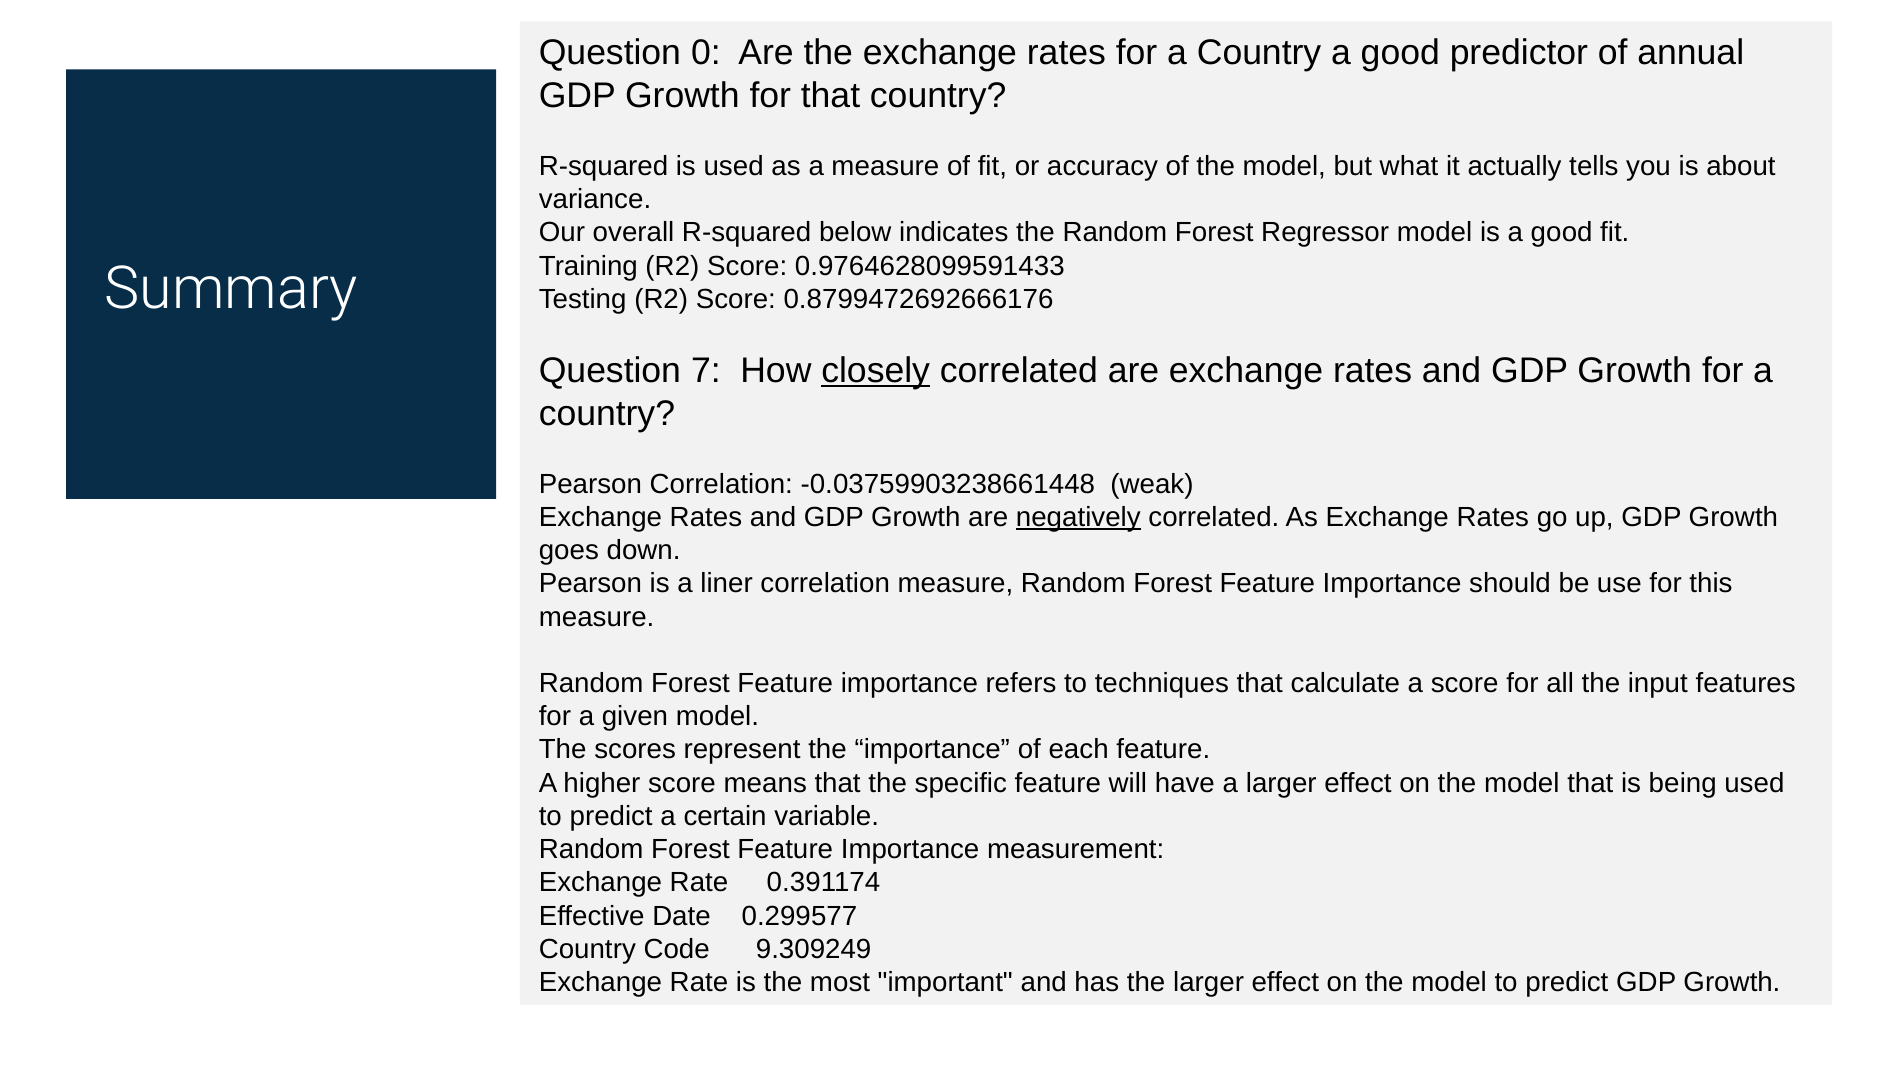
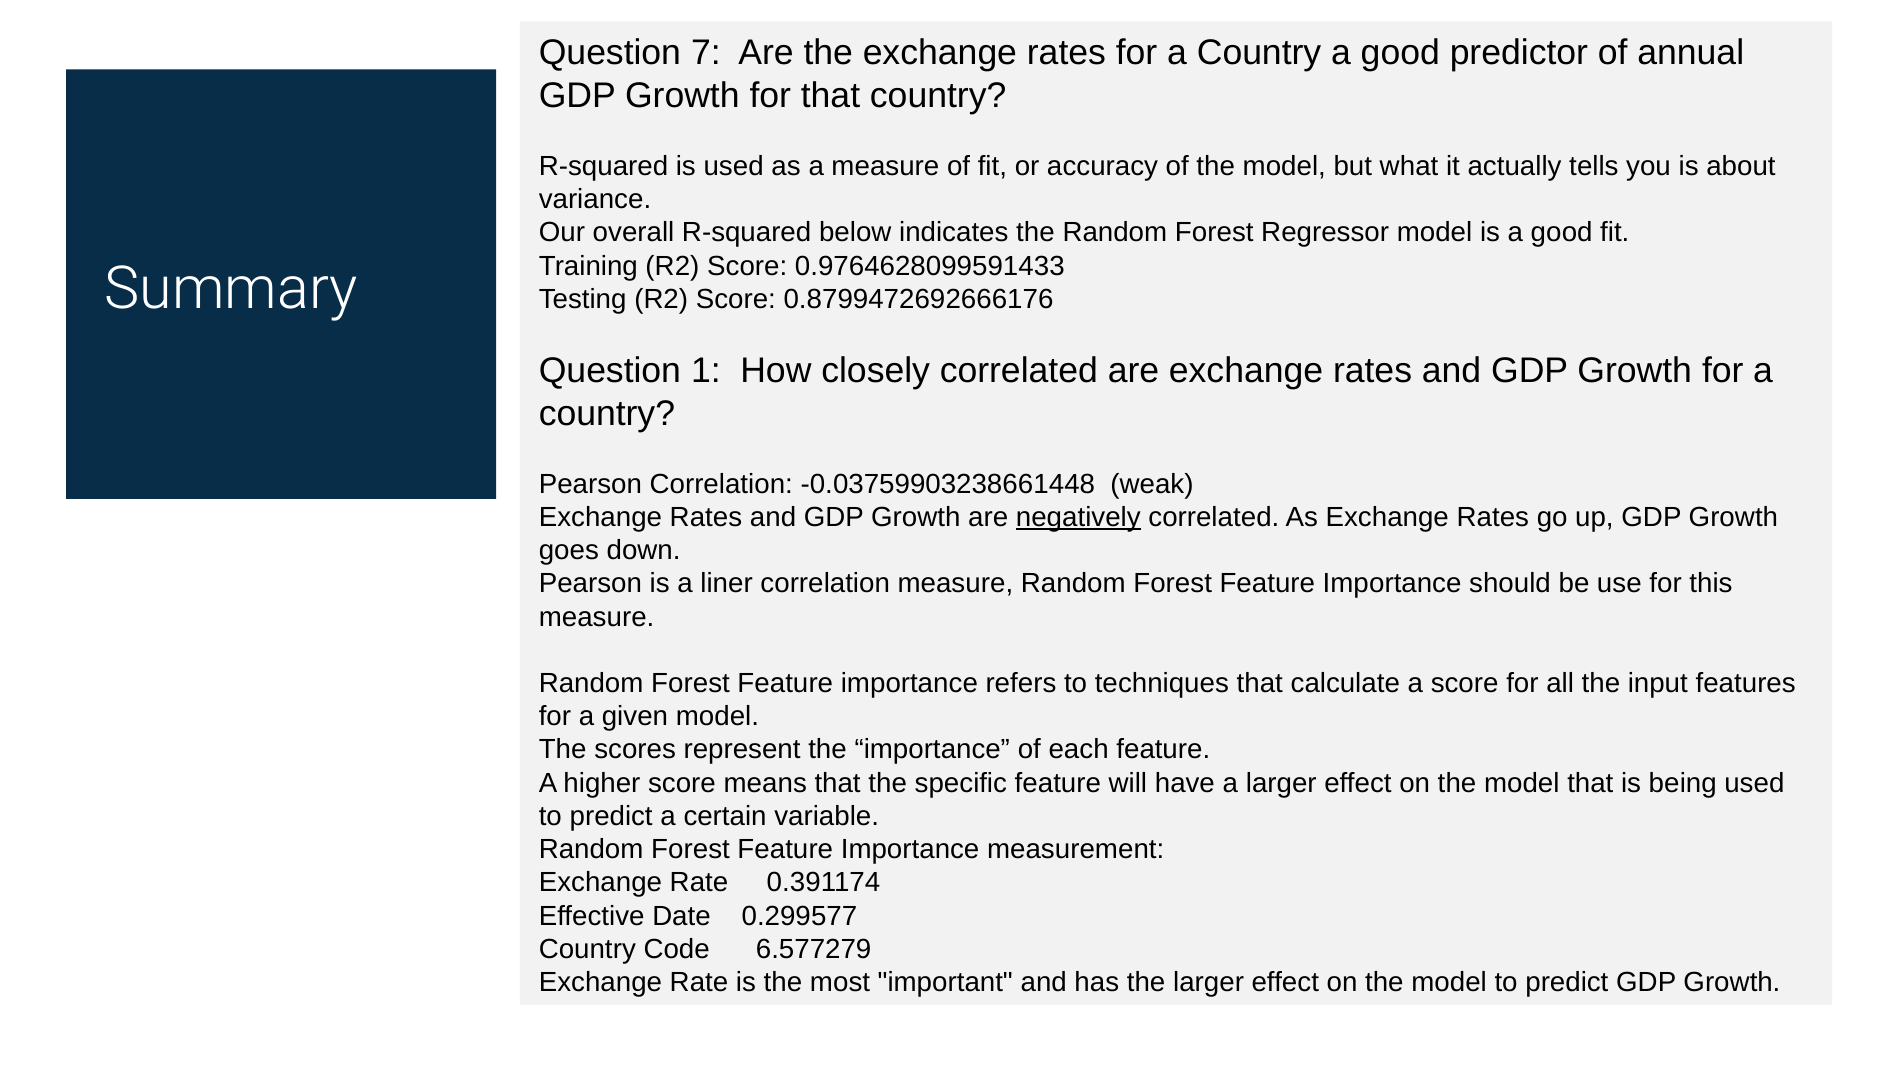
0: 0 -> 7
7: 7 -> 1
closely underline: present -> none
9.309249: 9.309249 -> 6.577279
